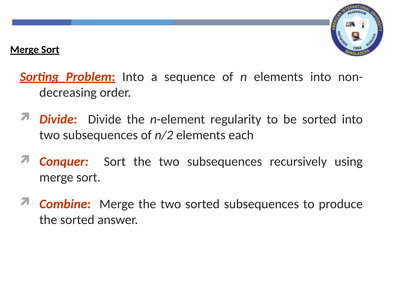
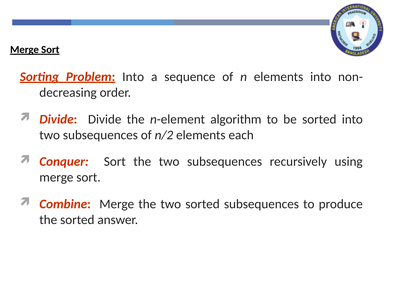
regularity: regularity -> algorithm
